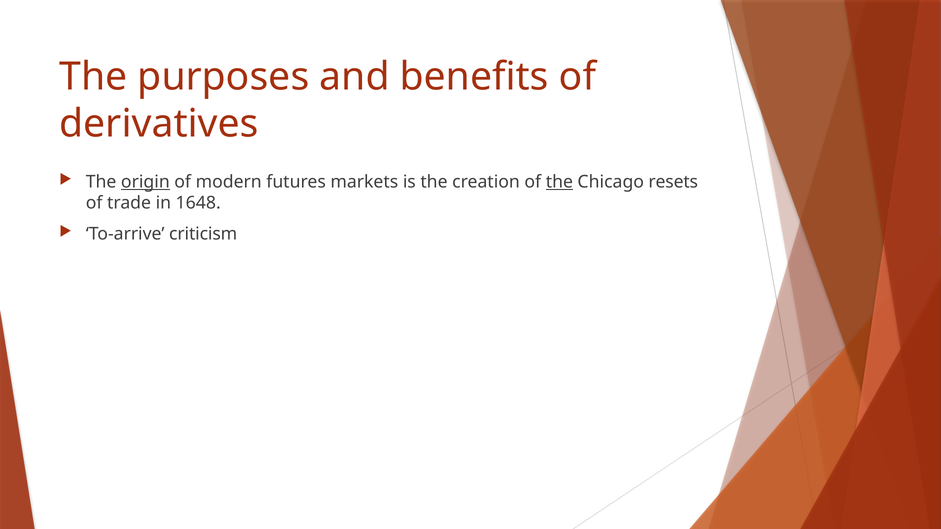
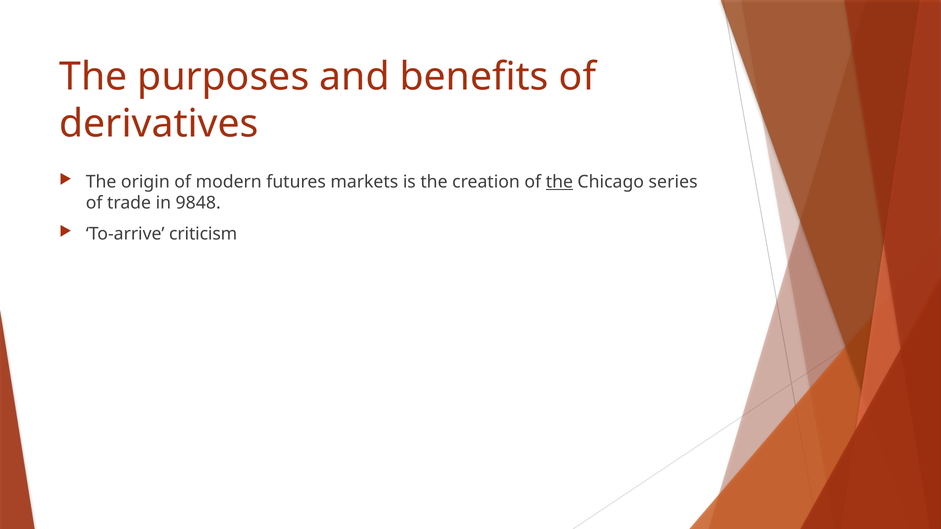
origin underline: present -> none
resets: resets -> series
1648: 1648 -> 9848
